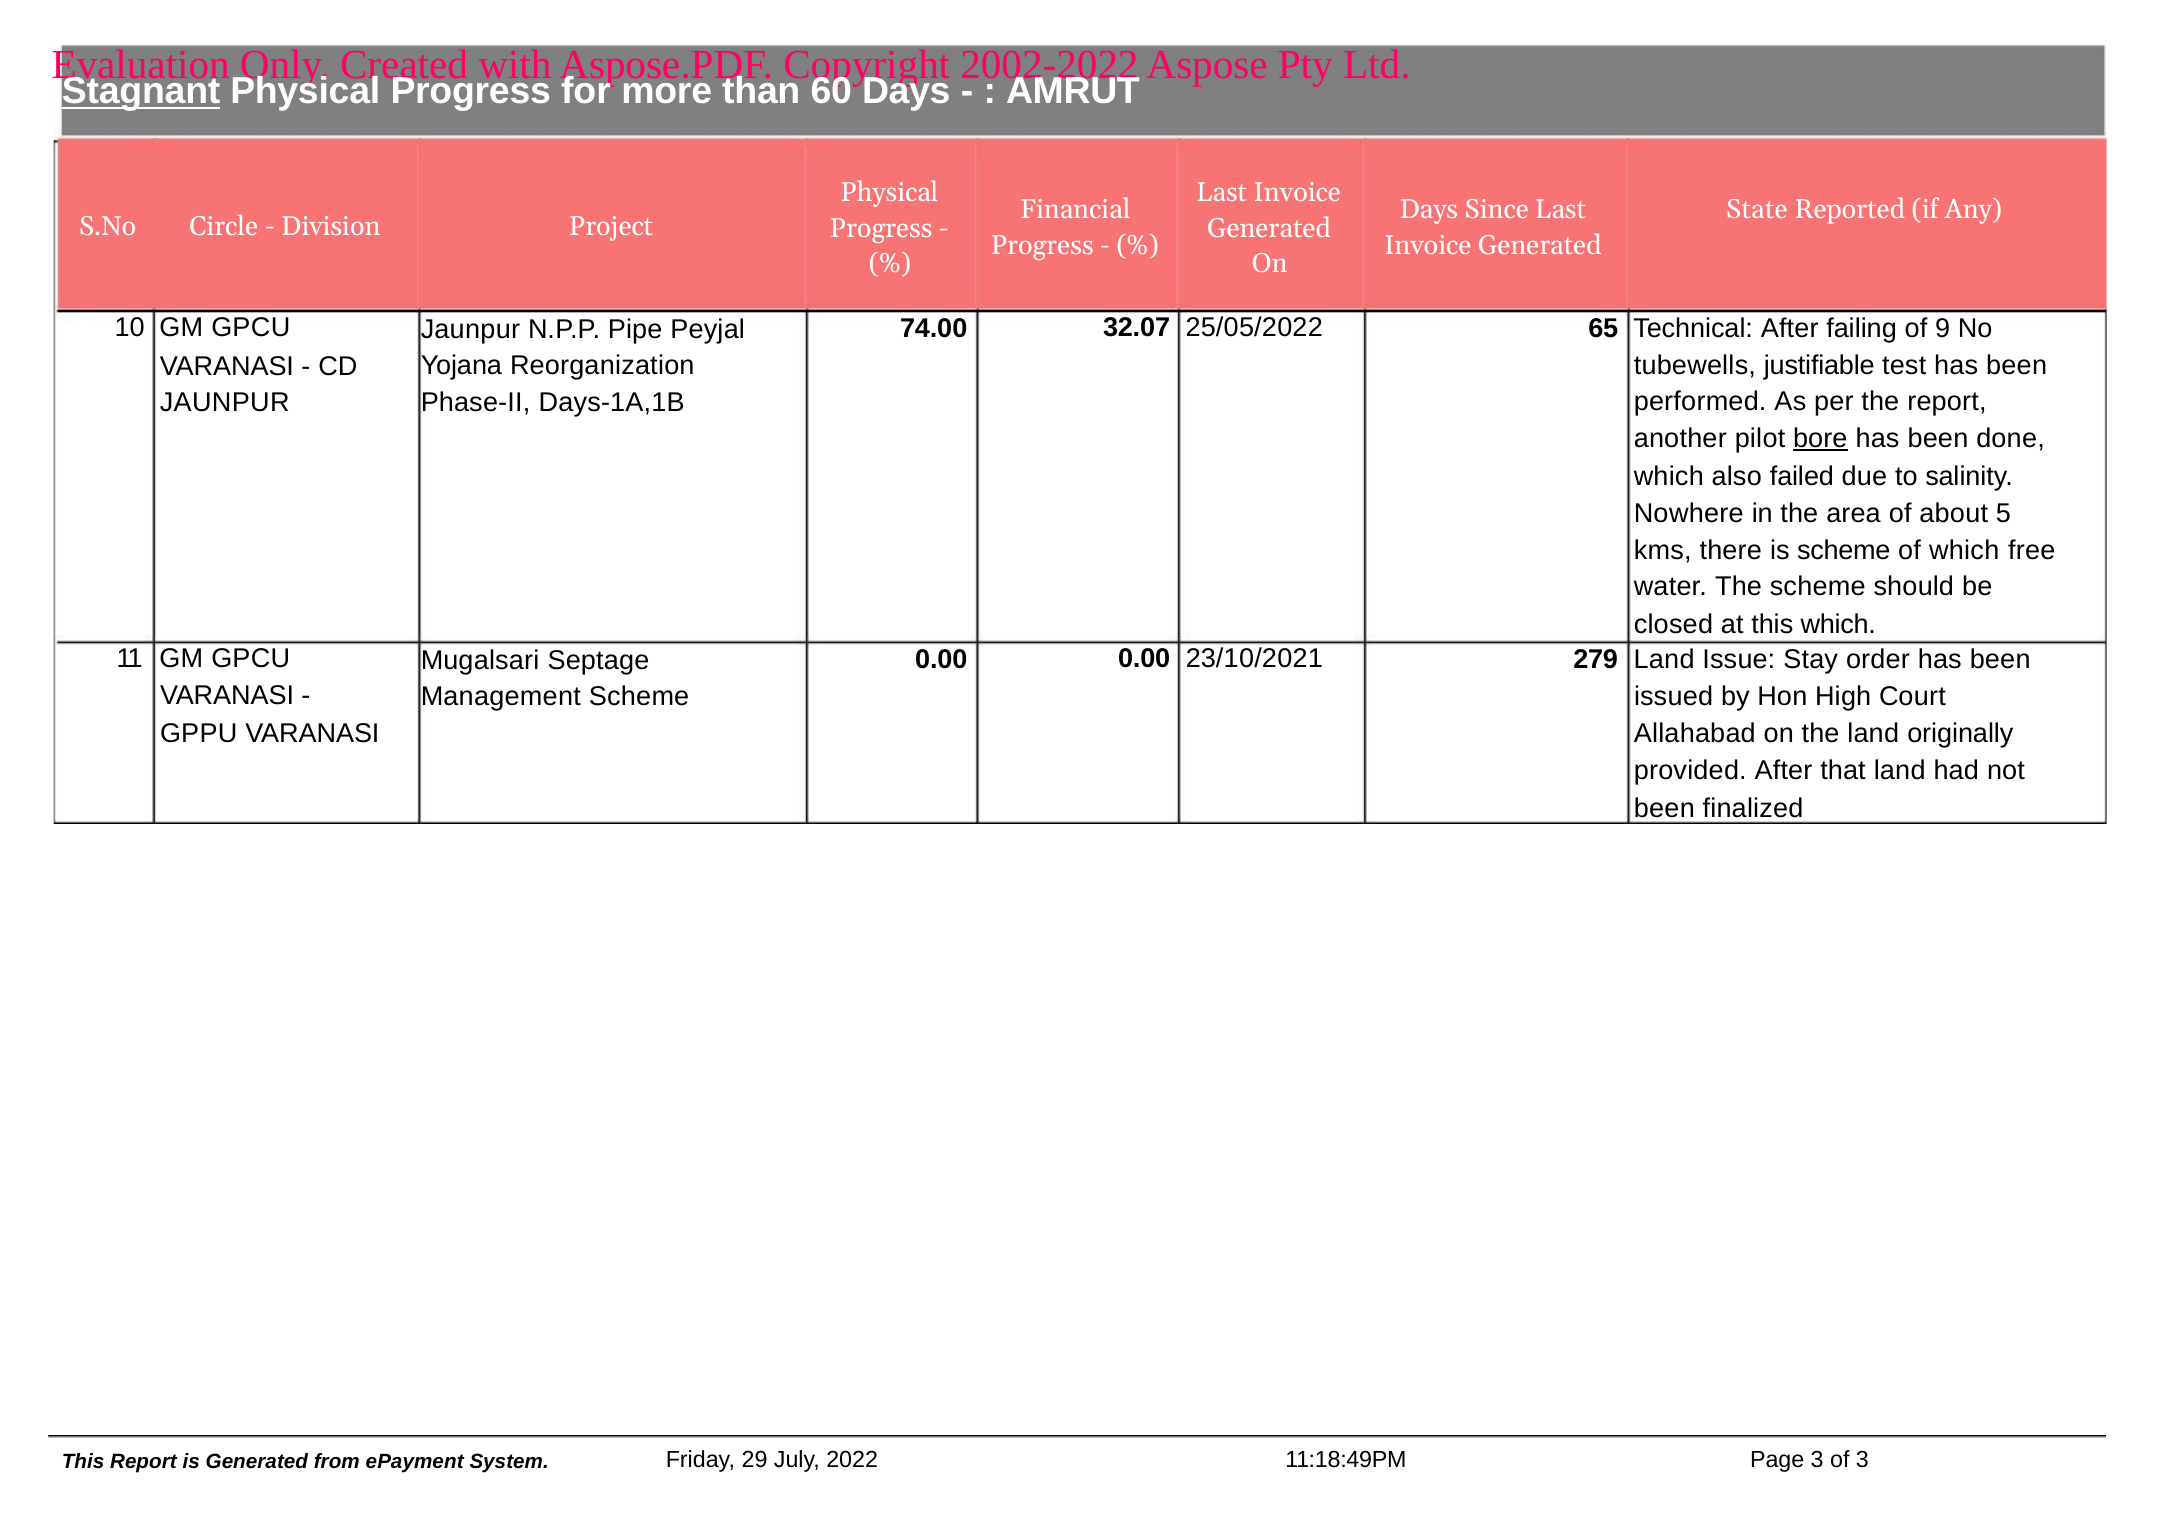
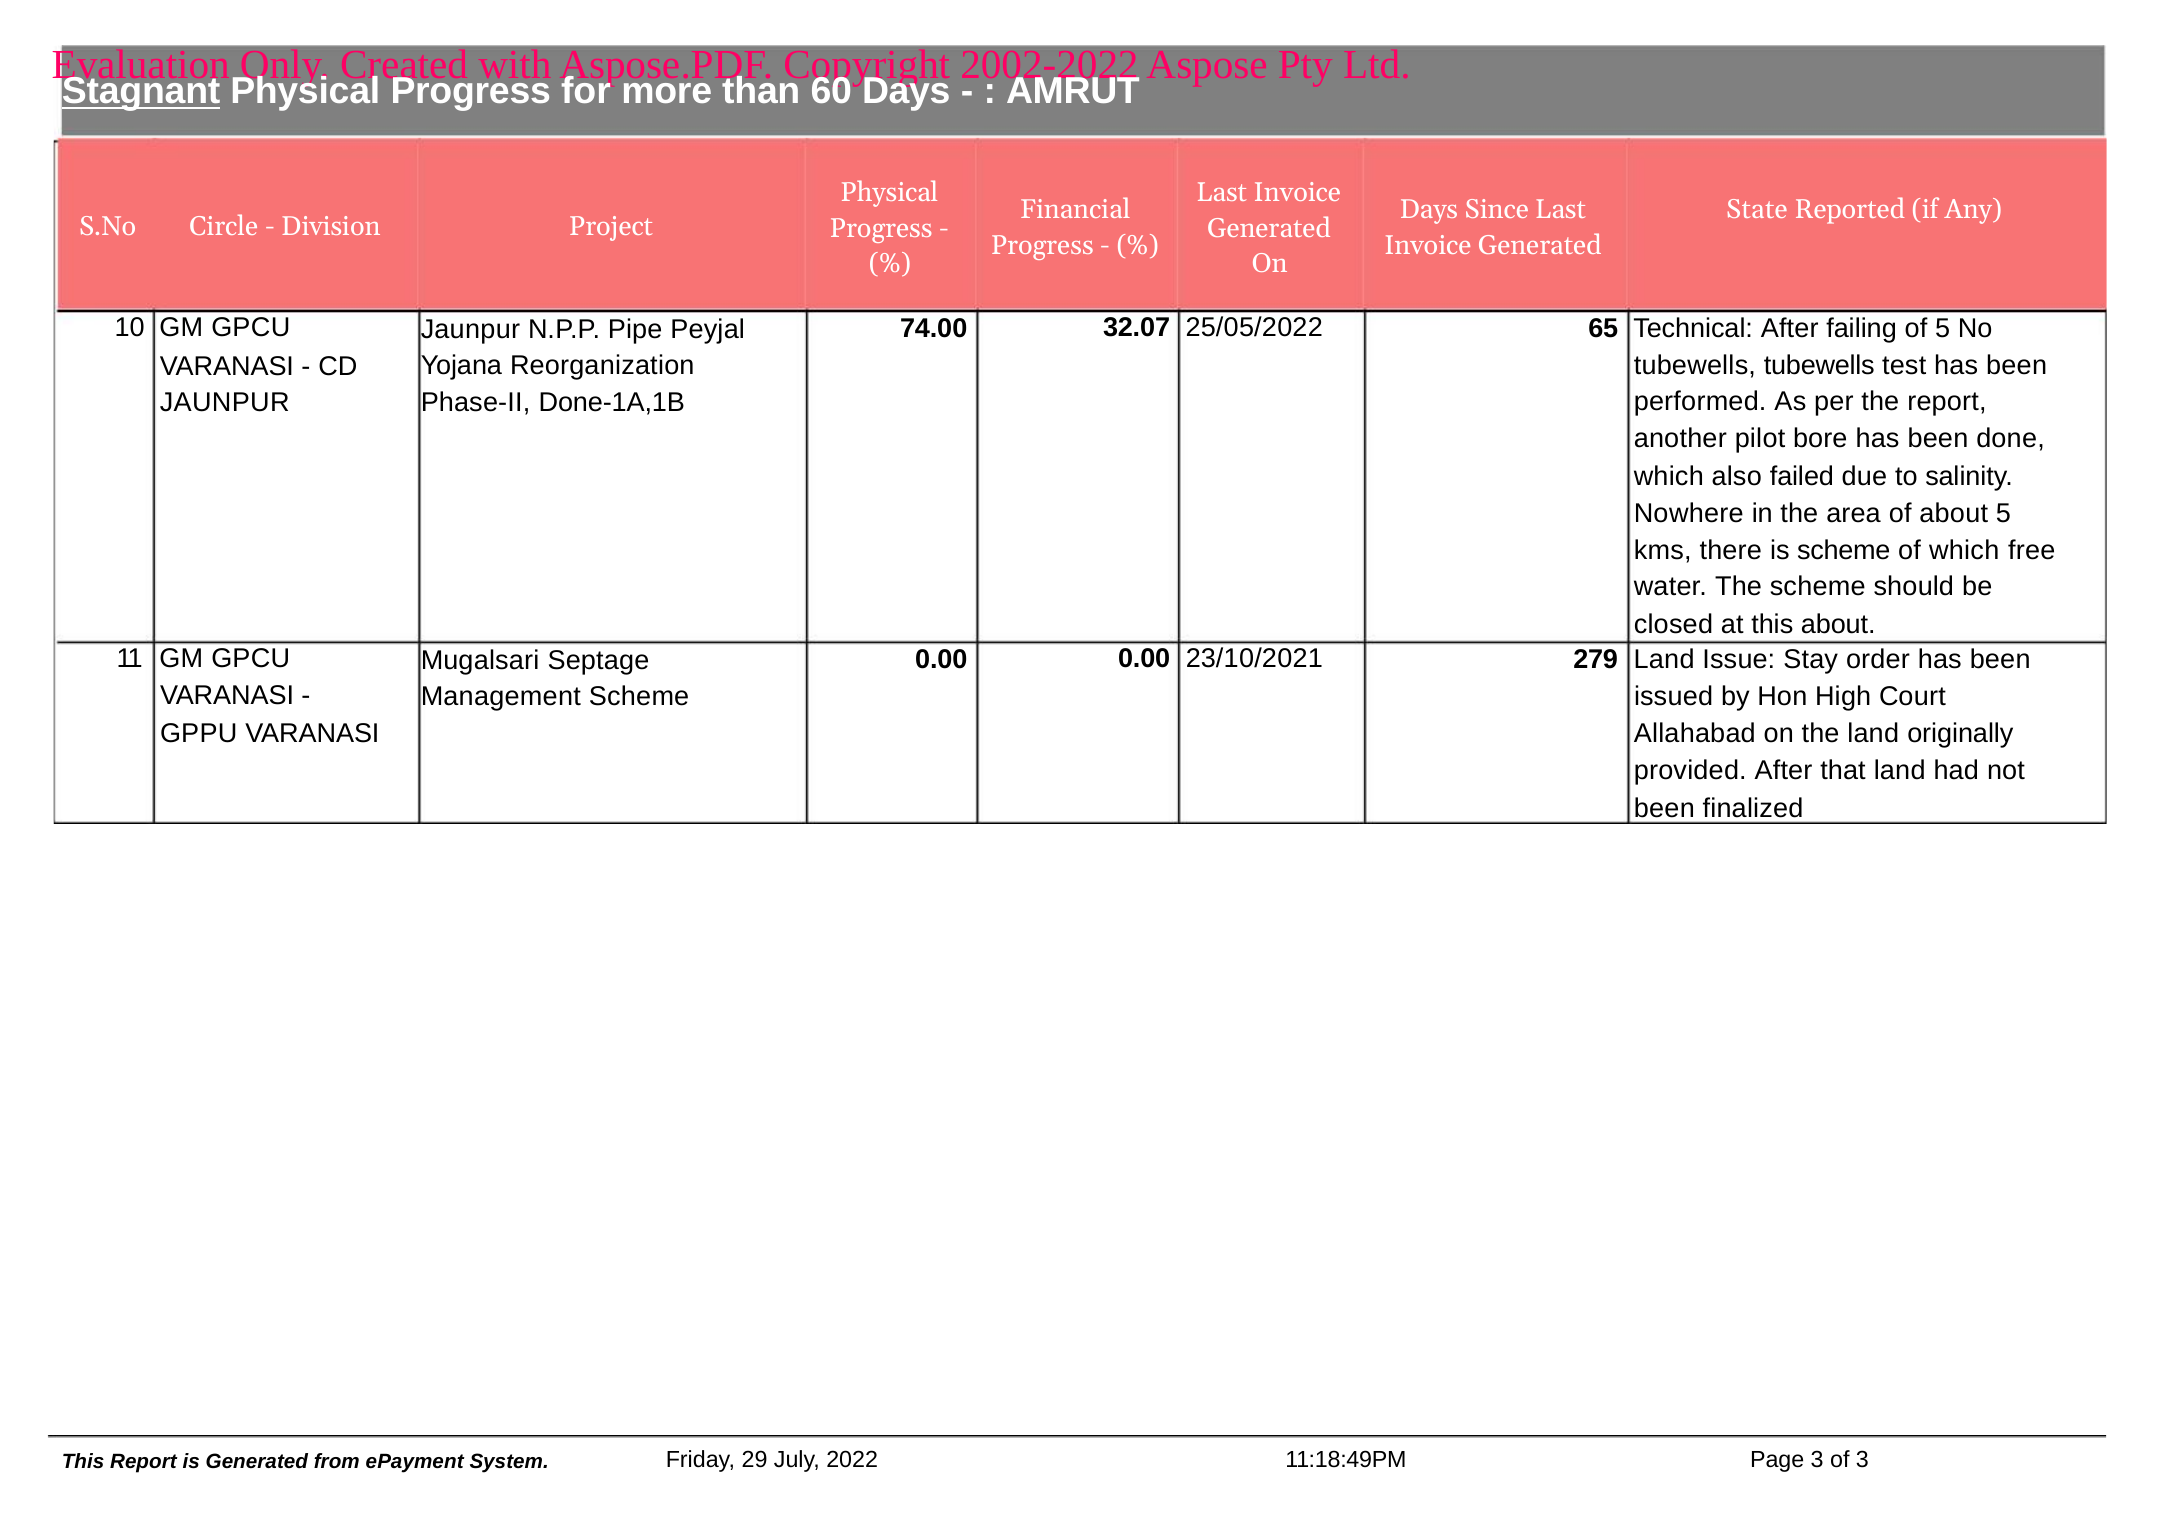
of 9: 9 -> 5
tubewells justifiable: justifiable -> tubewells
Days-1A,1B: Days-1A,1B -> Done-1A,1B
bore underline: present -> none
this which: which -> about
